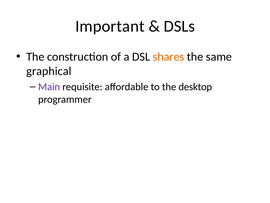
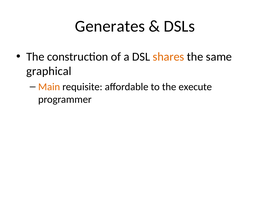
Important: Important -> Generates
Main colour: purple -> orange
desktop: desktop -> execute
